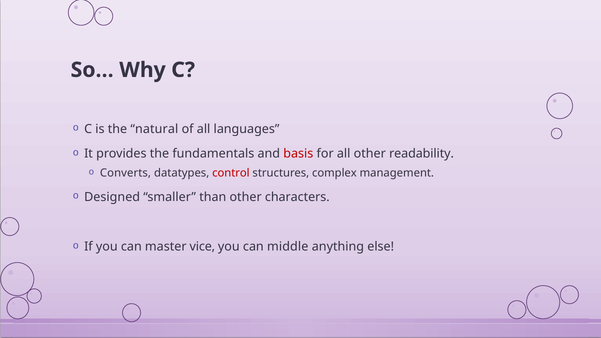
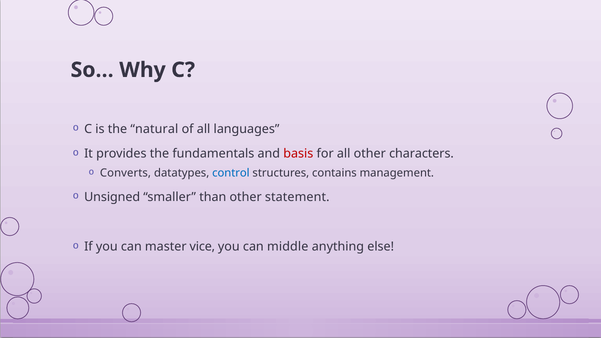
readability: readability -> characters
control colour: red -> blue
complex: complex -> contains
Designed: Designed -> Unsigned
characters: characters -> statement
